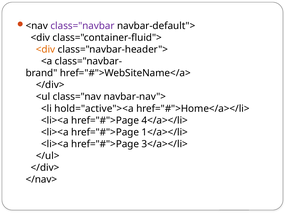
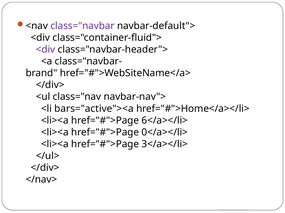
<div at (46, 50) colour: orange -> purple
hold="active"><a: hold="active"><a -> bars="active"><a
4</a></li>: 4</a></li> -> 6</a></li>
1</a></li>: 1</a></li> -> 0</a></li>
